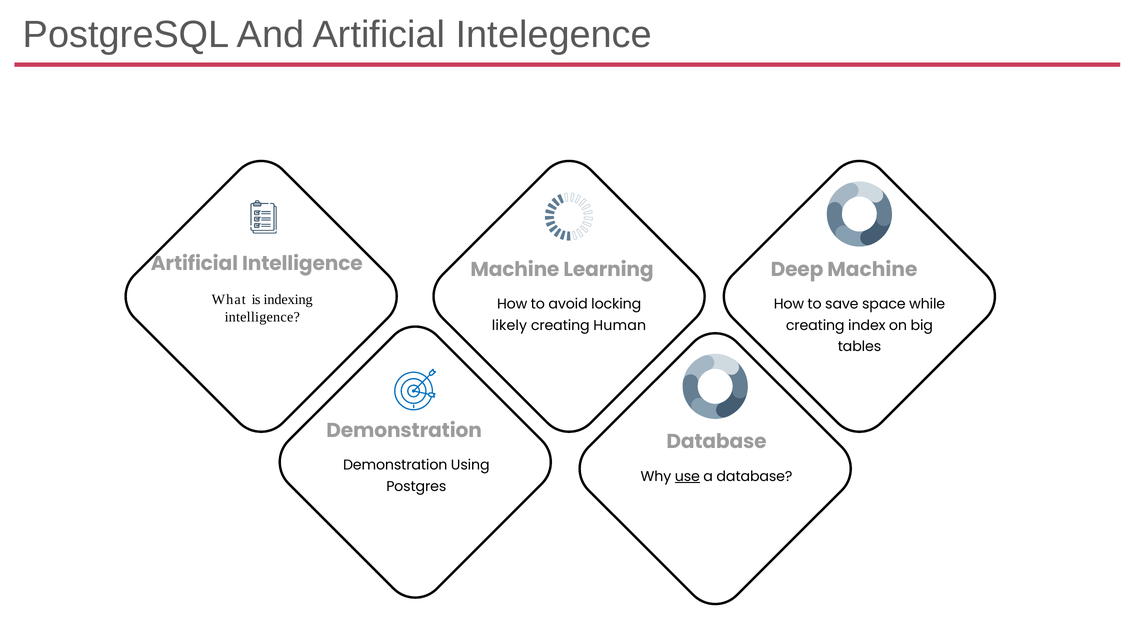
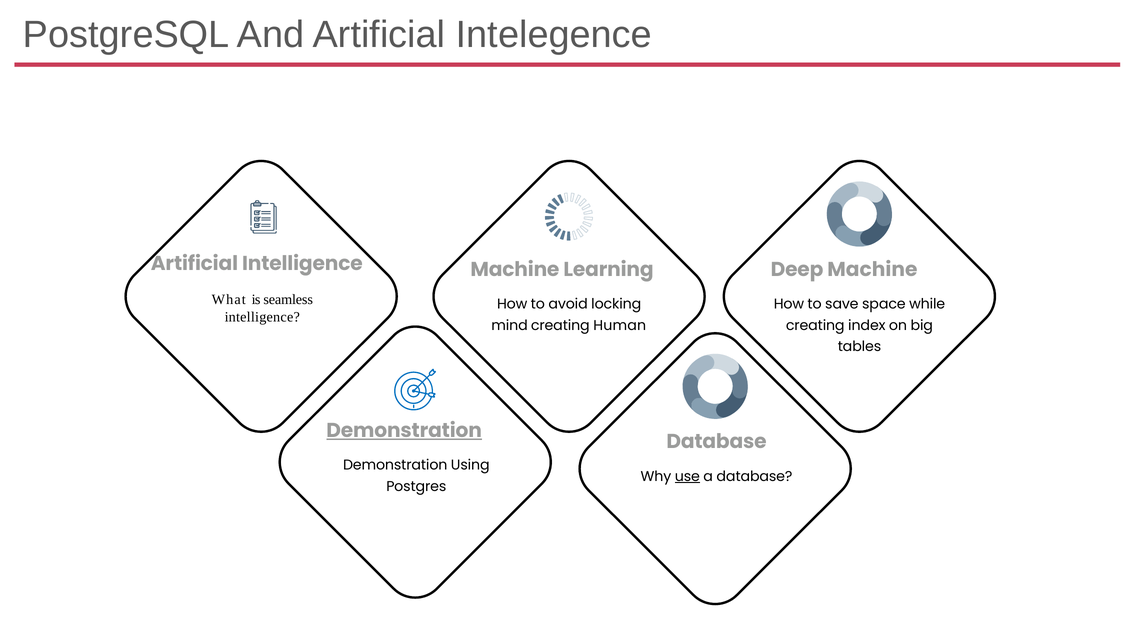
indexing: indexing -> seamless
likely: likely -> mind
Demonstration at (404, 431) underline: none -> present
